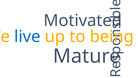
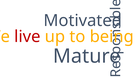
live colour: blue -> red
